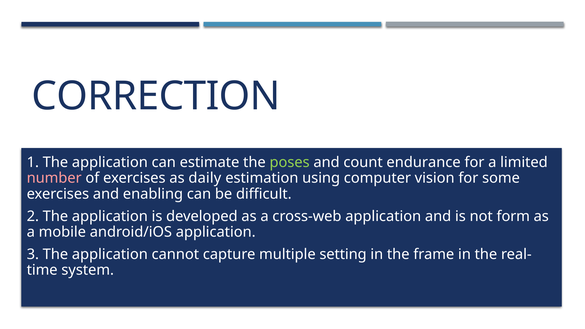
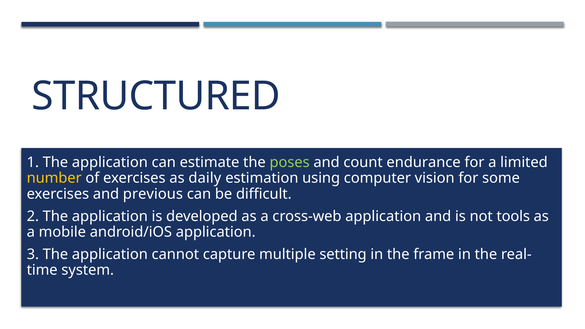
CORRECTION: CORRECTION -> STRUCTURED
number colour: pink -> yellow
enabling: enabling -> previous
form: form -> tools
